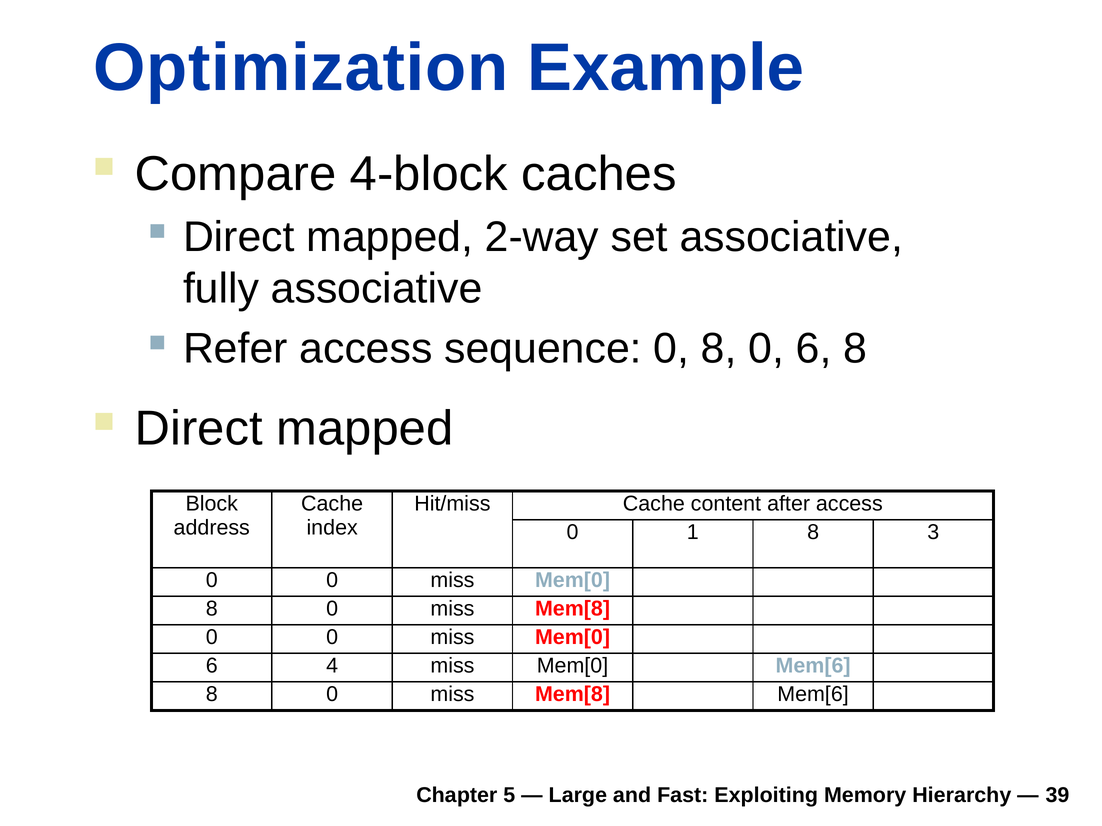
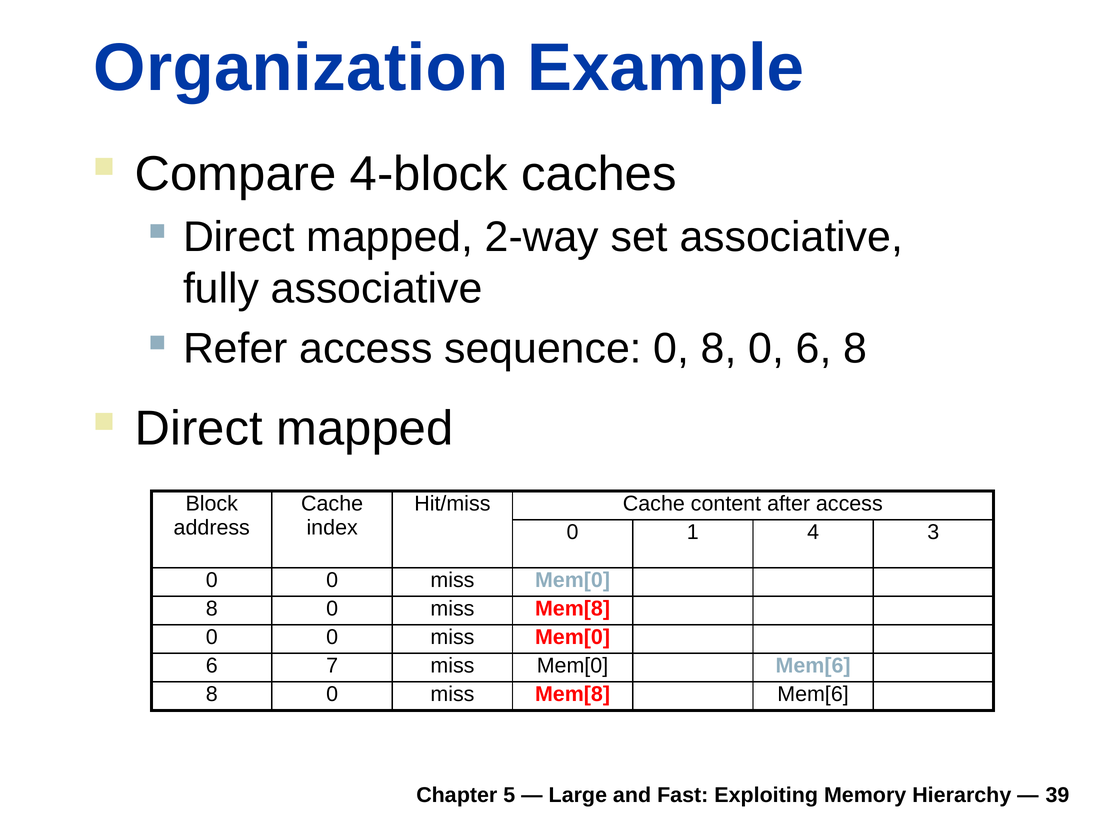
Optimization: Optimization -> Organization
1 8: 8 -> 4
4: 4 -> 7
